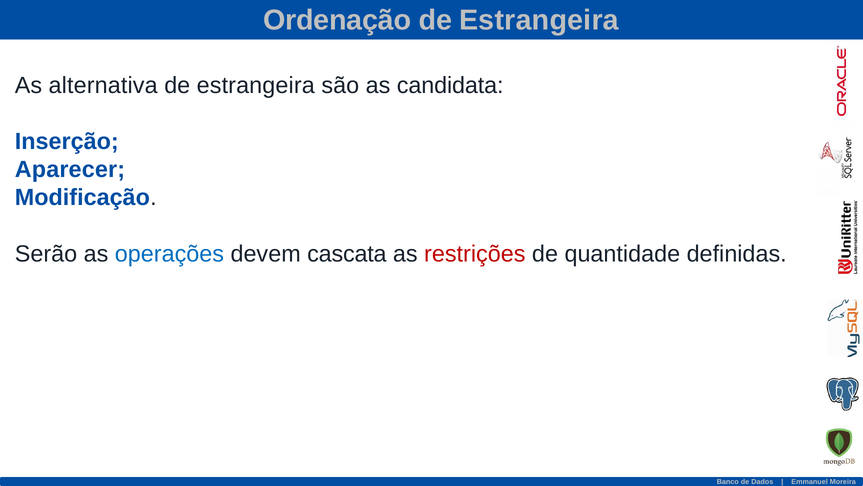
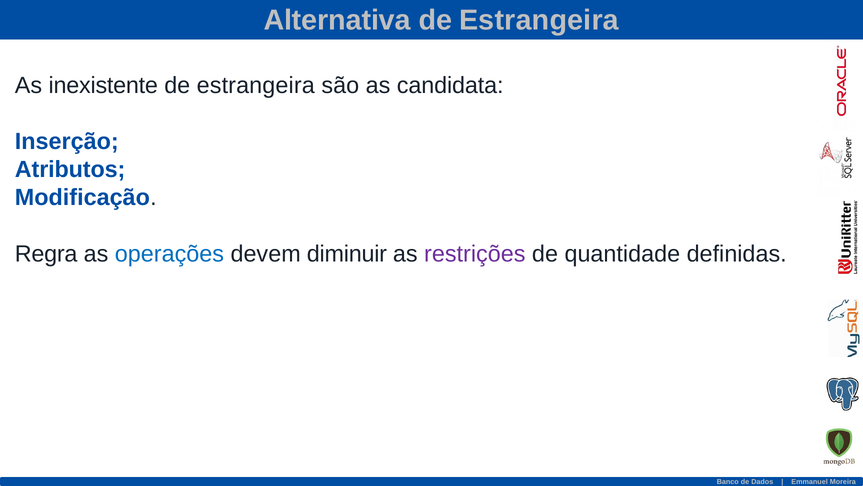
Ordenação: Ordenação -> Alternativa
alternativa: alternativa -> inexistente
Aparecer: Aparecer -> Atributos
Serão: Serão -> Regra
cascata: cascata -> diminuir
restrições colour: red -> purple
